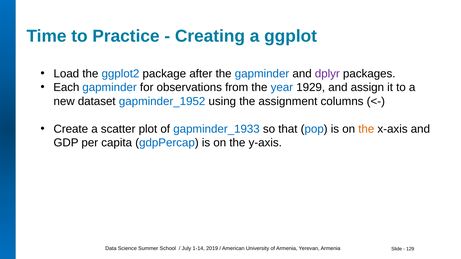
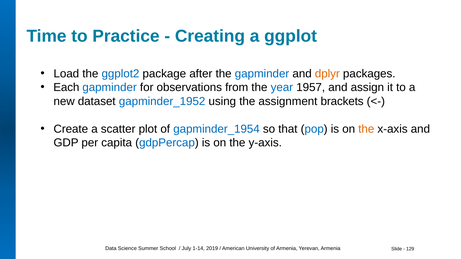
dplyr colour: purple -> orange
1929: 1929 -> 1957
columns: columns -> brackets
gapminder_1933: gapminder_1933 -> gapminder_1954
